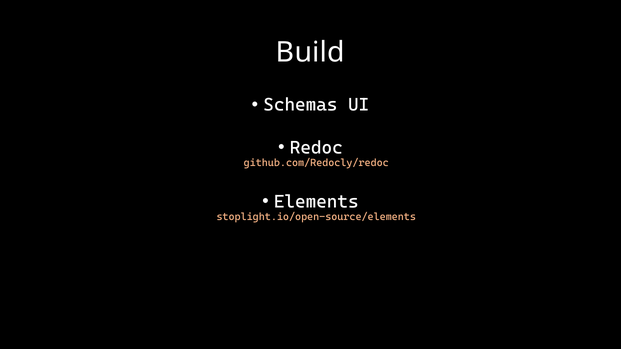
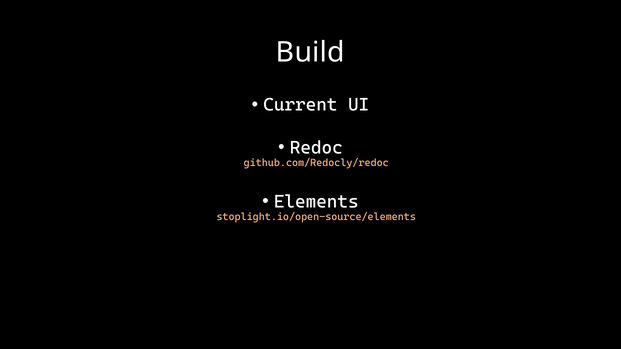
Schemas: Schemas -> Current
